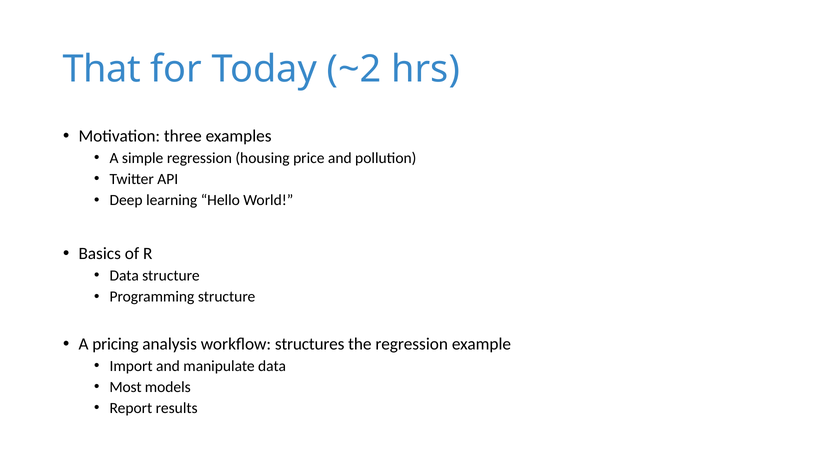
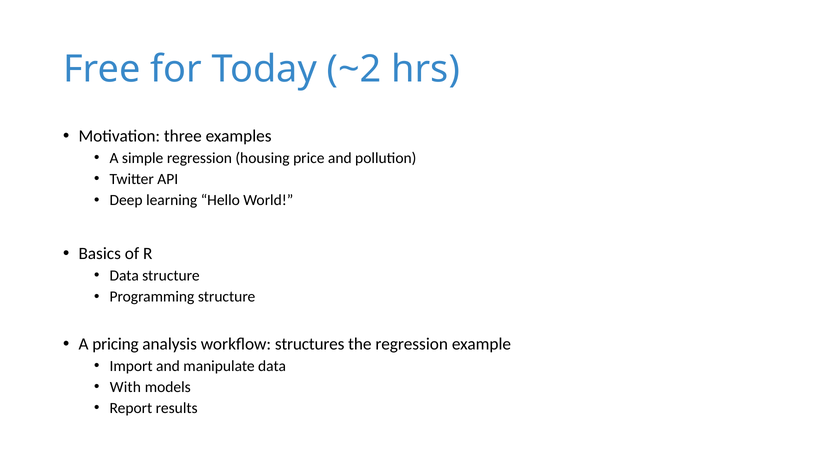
That: That -> Free
Most: Most -> With
